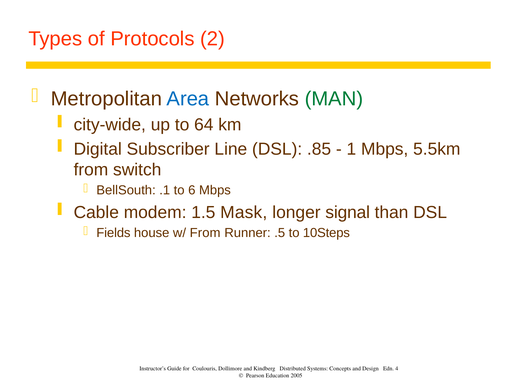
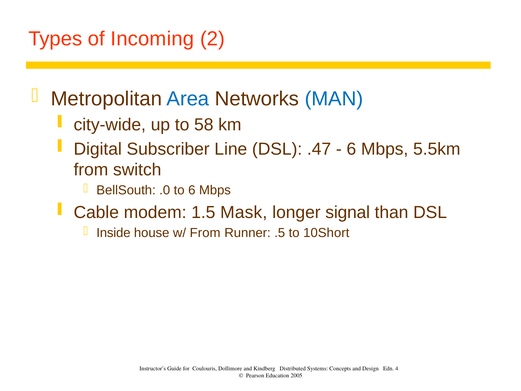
Protocols: Protocols -> Incoming
MAN colour: green -> blue
64: 64 -> 58
.85: .85 -> .47
1 at (351, 149): 1 -> 6
.1: .1 -> .0
Fields: Fields -> Inside
10Steps: 10Steps -> 10Short
